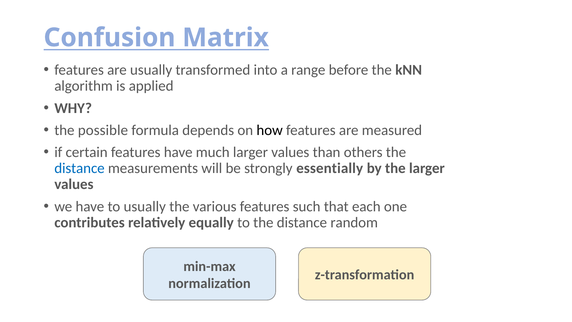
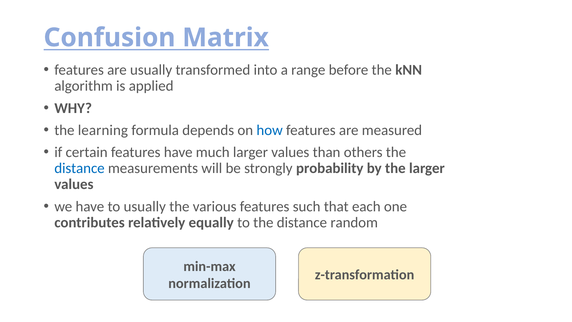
possible: possible -> learning
how colour: black -> blue
essentially: essentially -> probability
